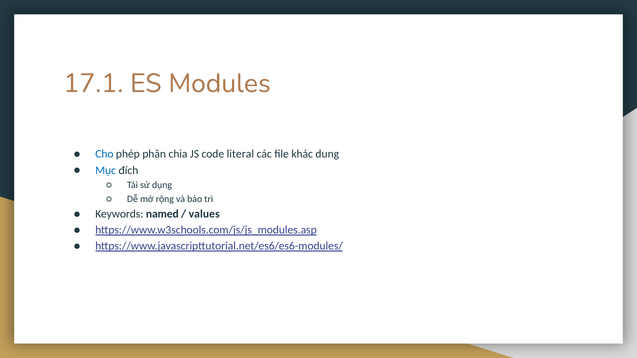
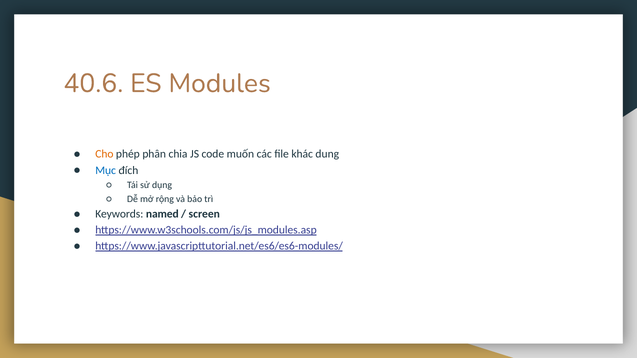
17.1: 17.1 -> 40.6
Cho colour: blue -> orange
literal: literal -> muốn
values: values -> screen
